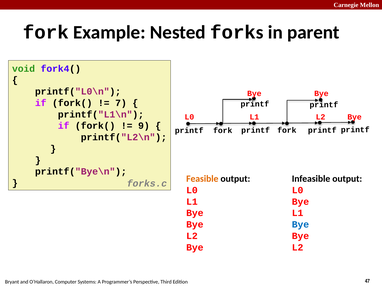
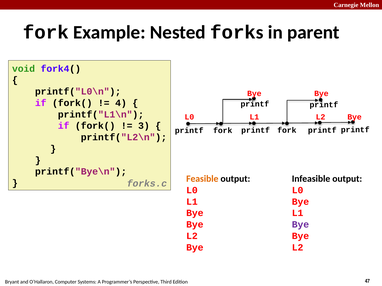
7: 7 -> 4
9: 9 -> 3
Bye at (300, 225) colour: blue -> purple
